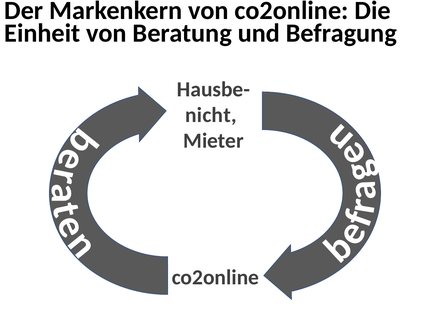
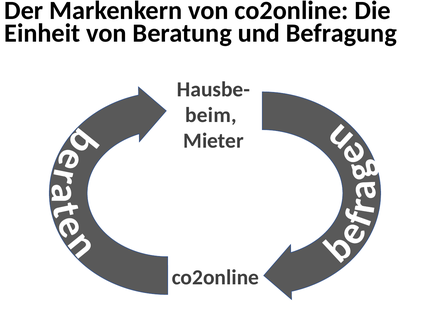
nicht: nicht -> beim
